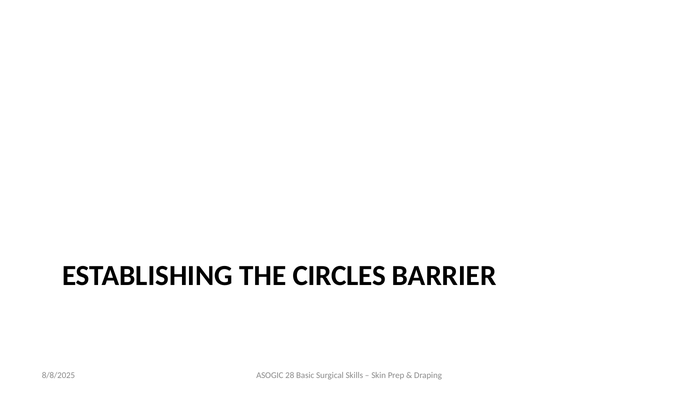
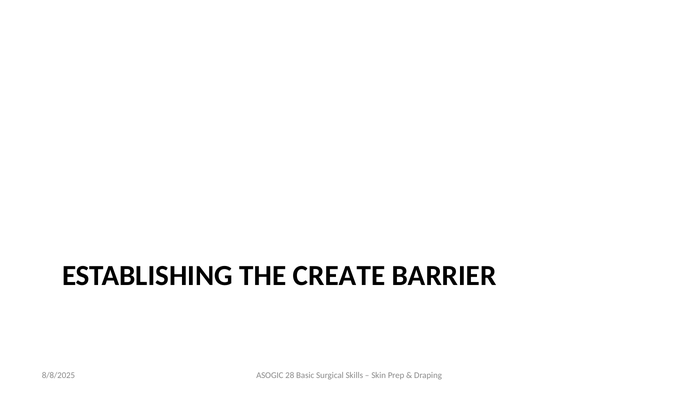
CIRCLES: CIRCLES -> CREATE
